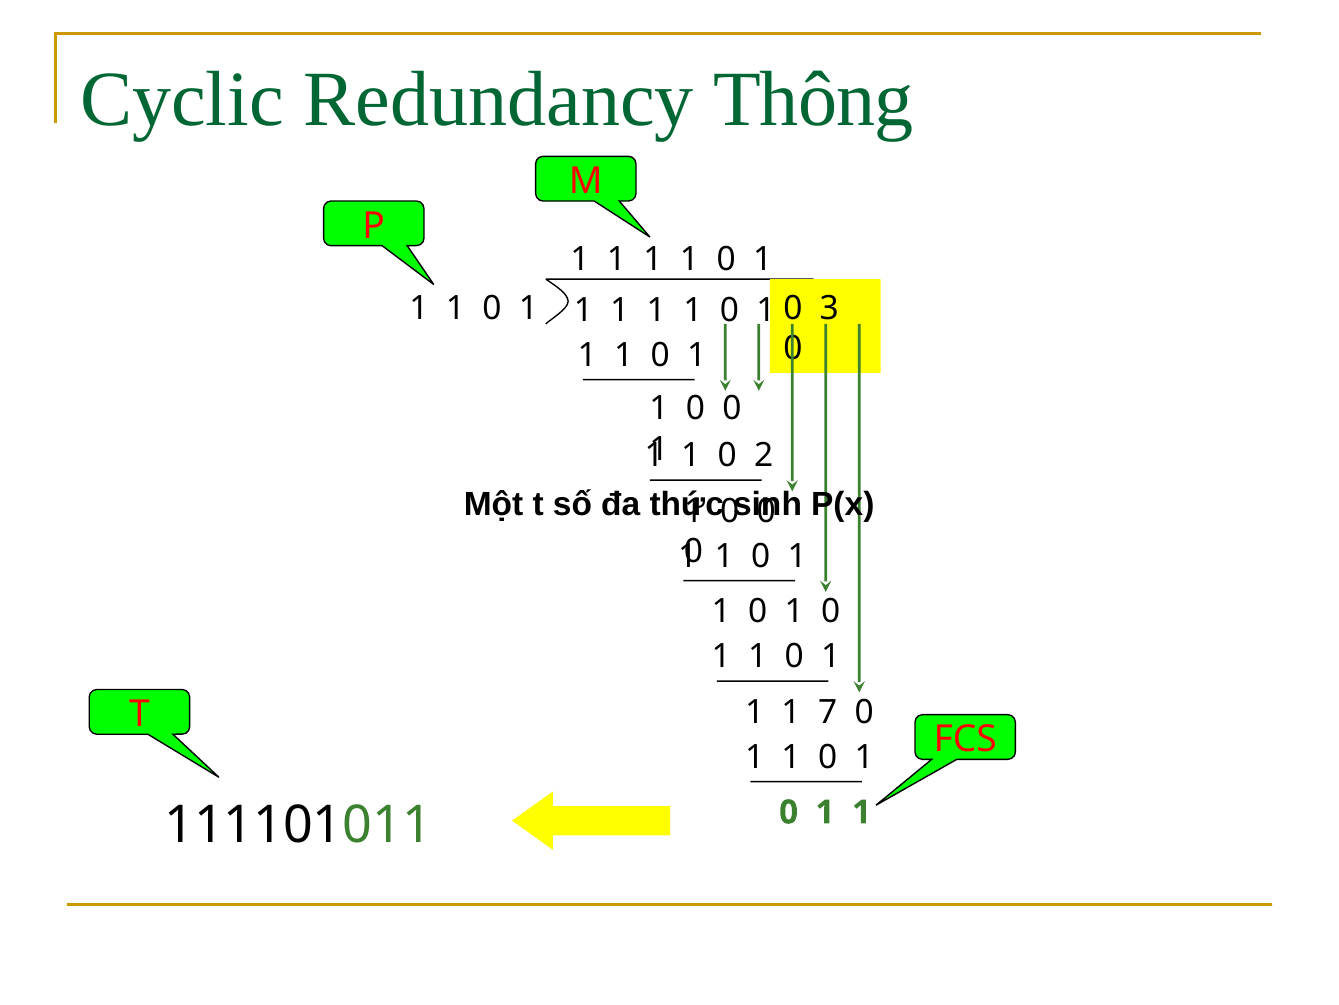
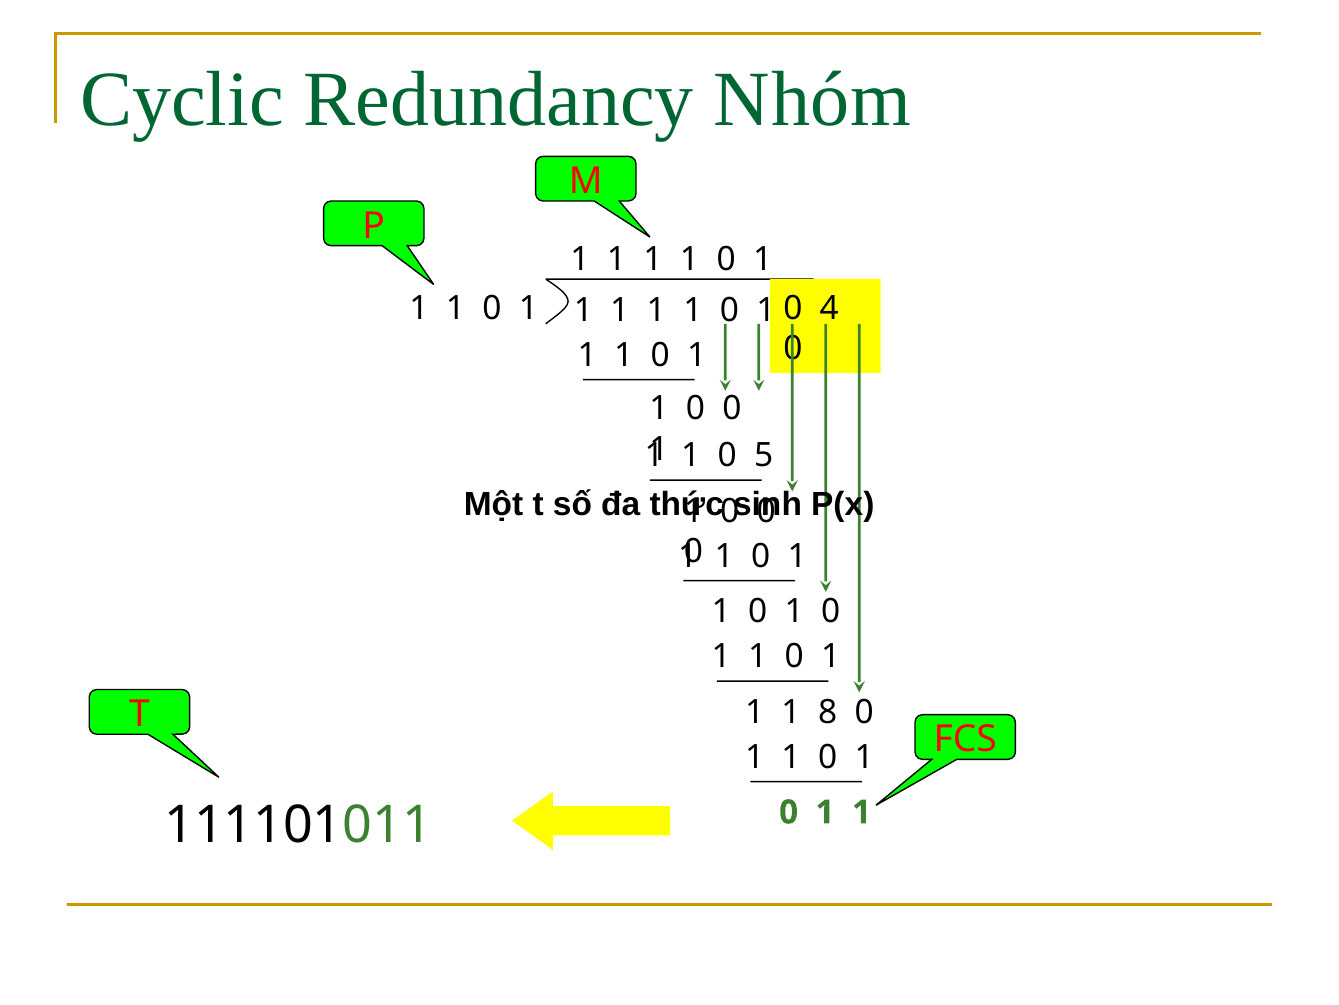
Thông: Thông -> Nhóm
3: 3 -> 4
2: 2 -> 5
7: 7 -> 8
